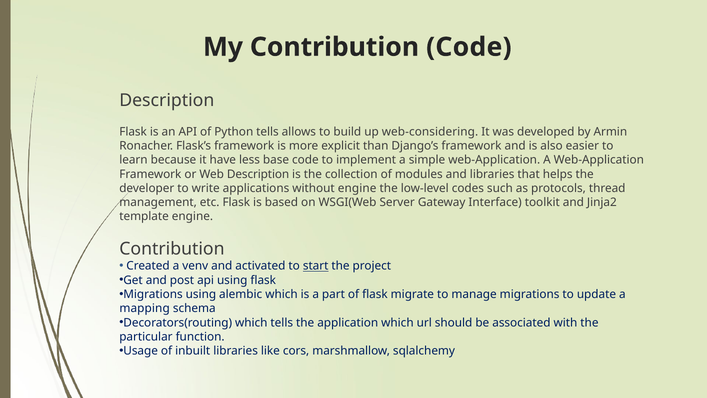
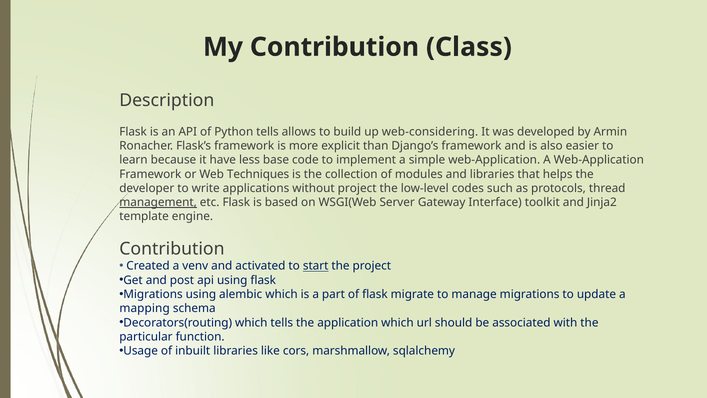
Contribution Code: Code -> Class
Web Description: Description -> Techniques
without engine: engine -> project
management underline: none -> present
